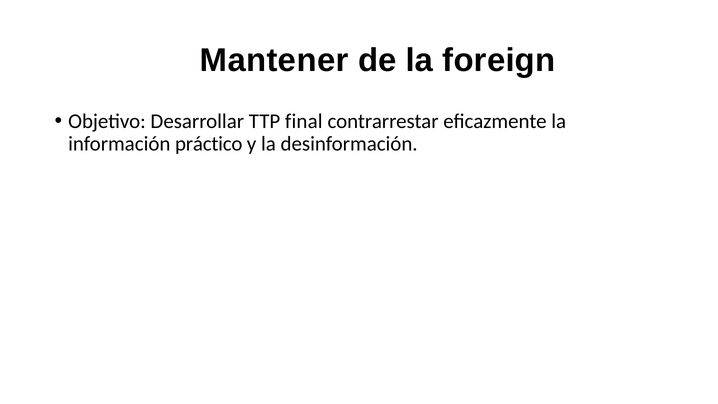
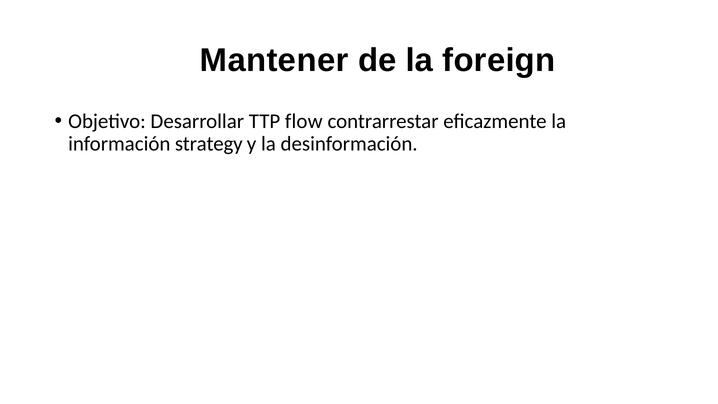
final: final -> flow
práctico: práctico -> strategy
